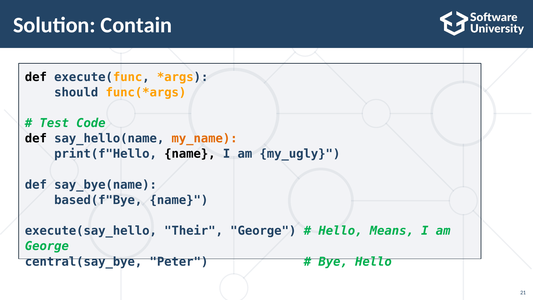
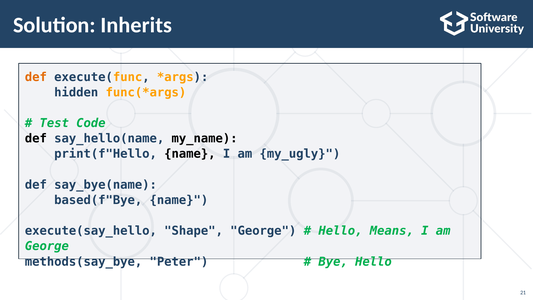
Contain: Contain -> Inherits
def at (36, 77) colour: black -> orange
should: should -> hidden
my_name colour: orange -> black
Their: Their -> Shape
central(say_bye: central(say_bye -> methods(say_bye
